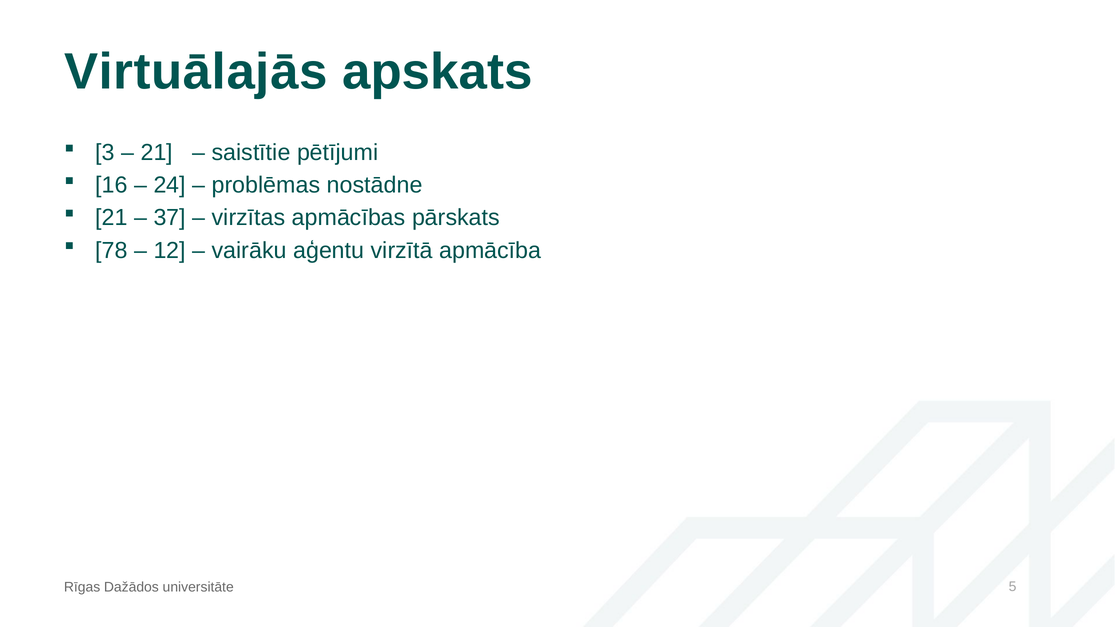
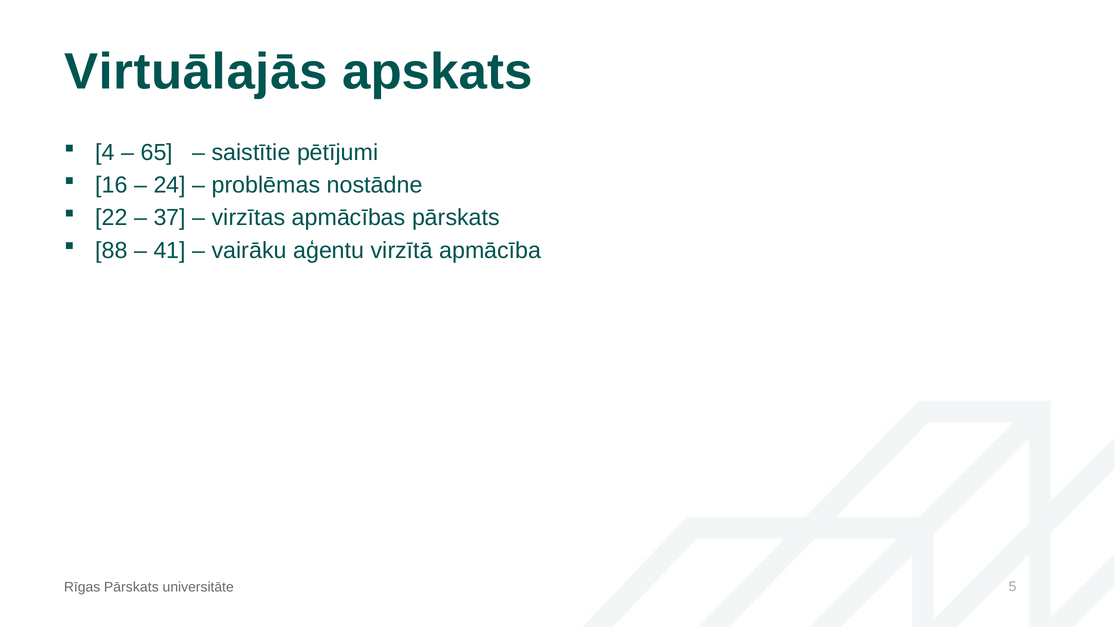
3: 3 -> 4
21 at (157, 153): 21 -> 65
21 at (112, 218): 21 -> 22
78: 78 -> 88
12: 12 -> 41
Rīgas Dažādos: Dažādos -> Pārskats
